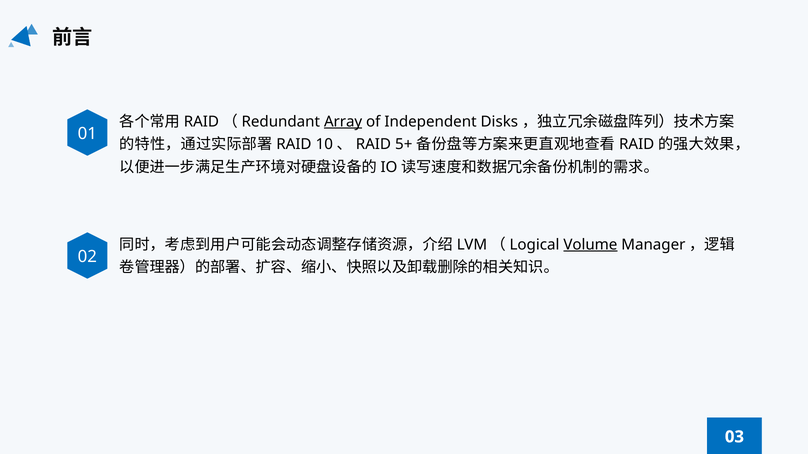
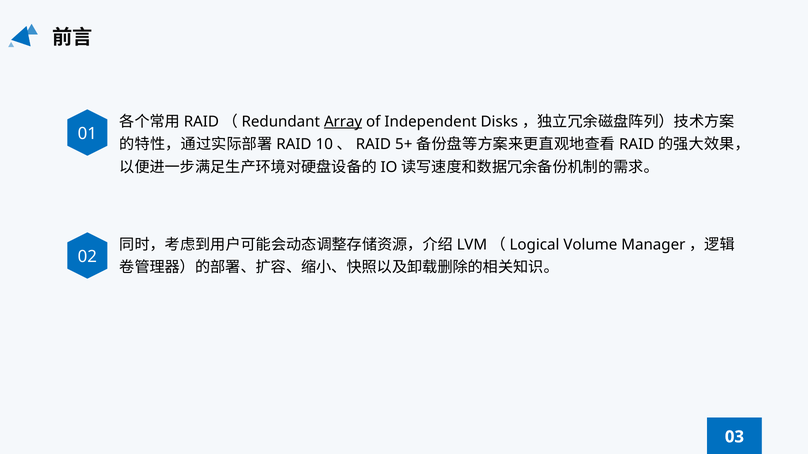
Volume underline: present -> none
